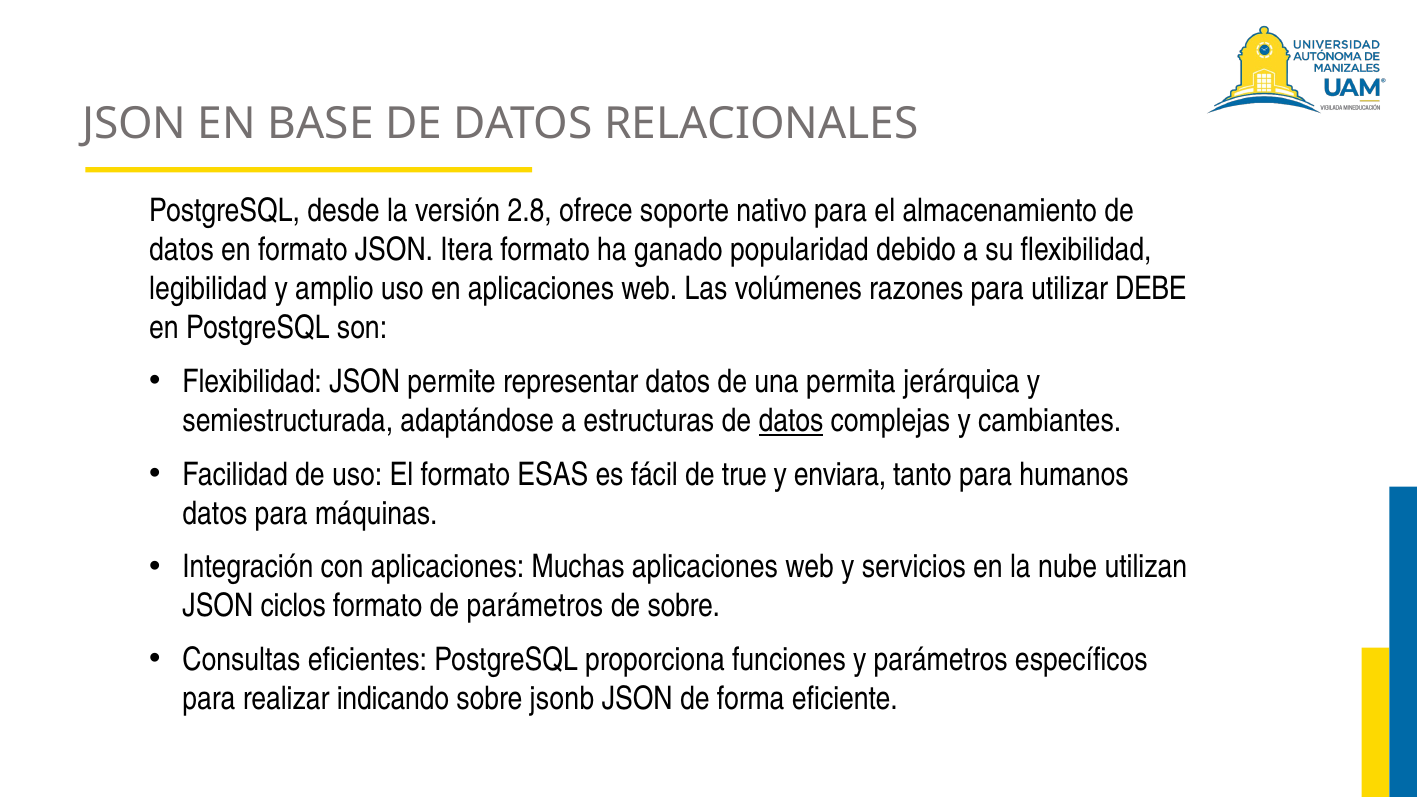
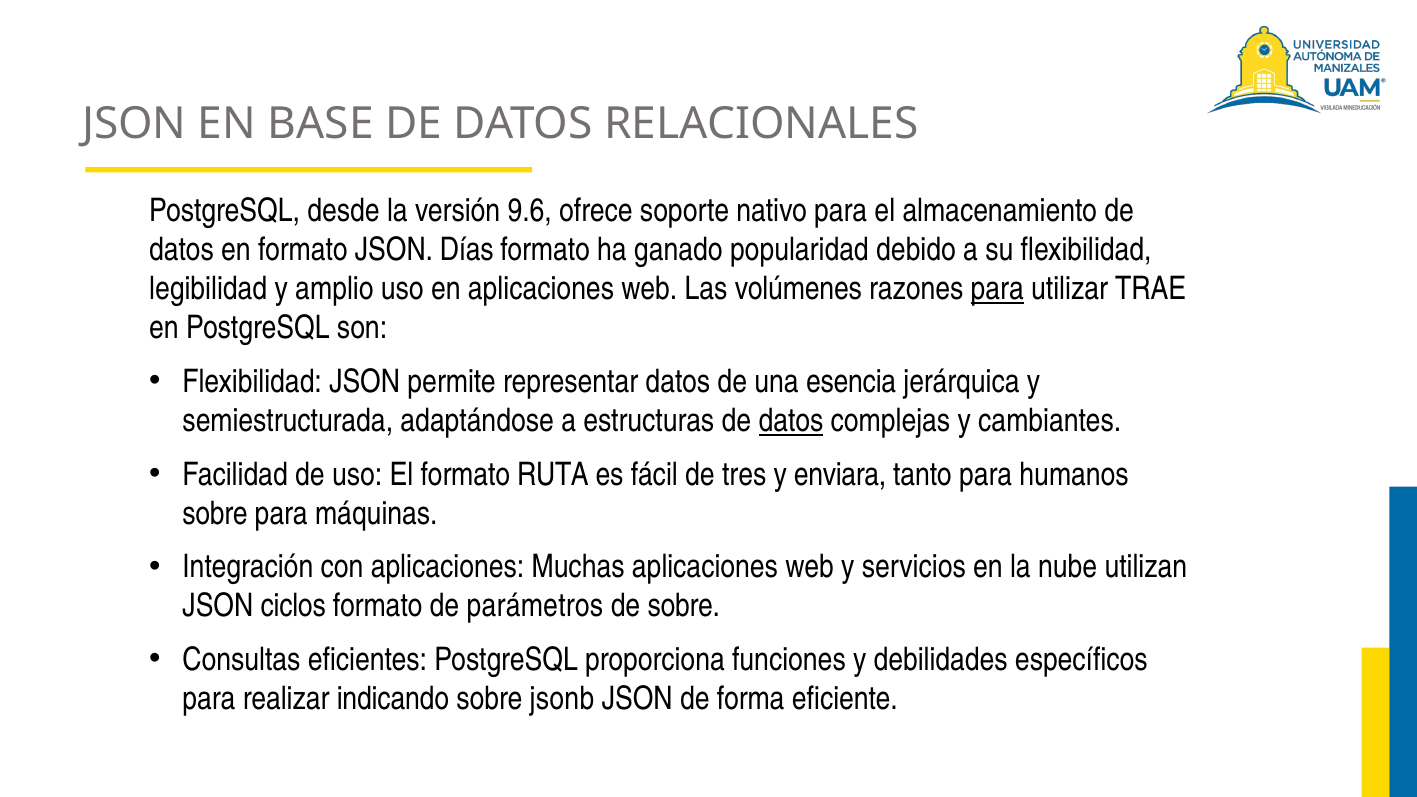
2.8: 2.8 -> 9.6
Itera: Itera -> Días
para at (997, 289) underline: none -> present
DEBE: DEBE -> TRAE
permita: permita -> esencia
ESAS: ESAS -> RUTA
true: true -> tres
datos at (215, 514): datos -> sobre
y parámetros: parámetros -> debilidades
